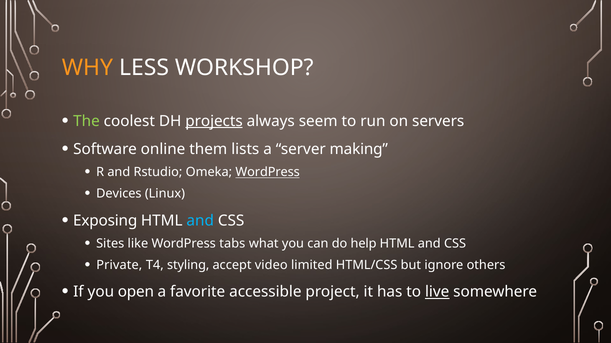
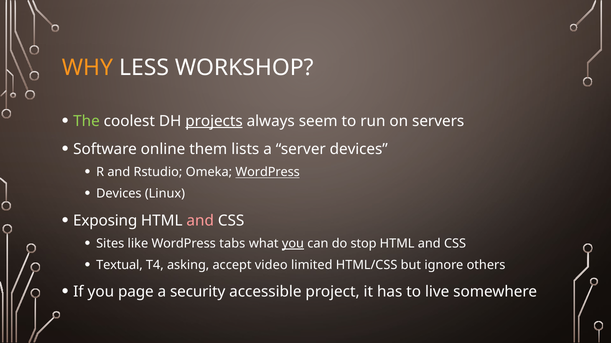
server making: making -> devices
and at (200, 221) colour: light blue -> pink
you at (293, 244) underline: none -> present
help: help -> stop
Private: Private -> Textual
styling: styling -> asking
open: open -> page
favorite: favorite -> security
live underline: present -> none
